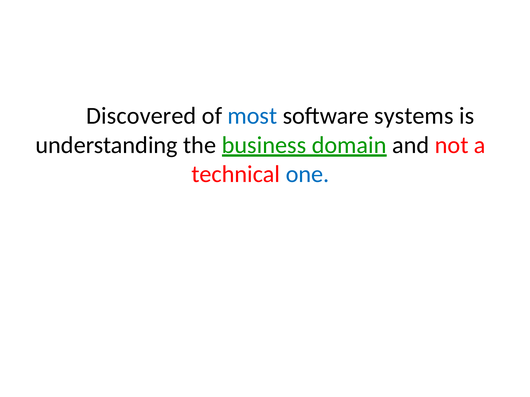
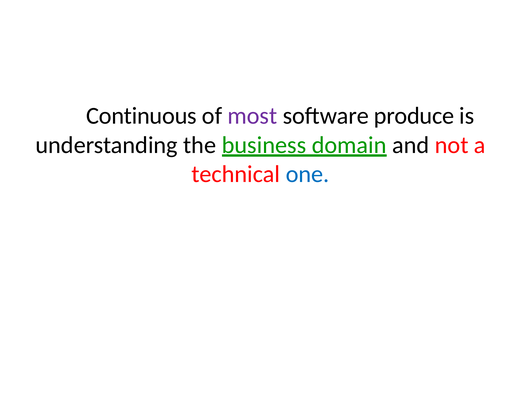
Discovered: Discovered -> Continuous
most colour: blue -> purple
systems: systems -> produce
